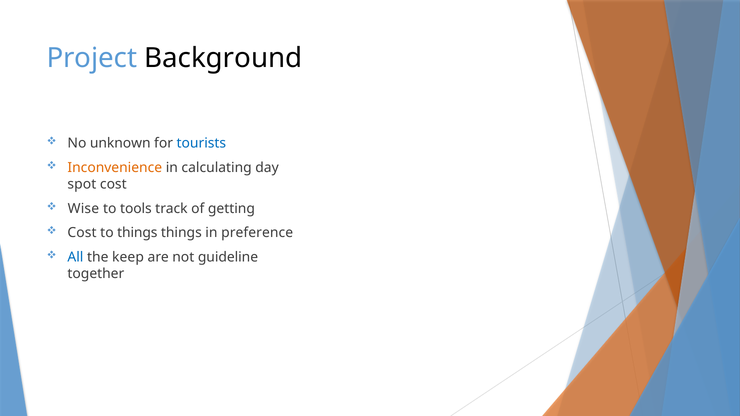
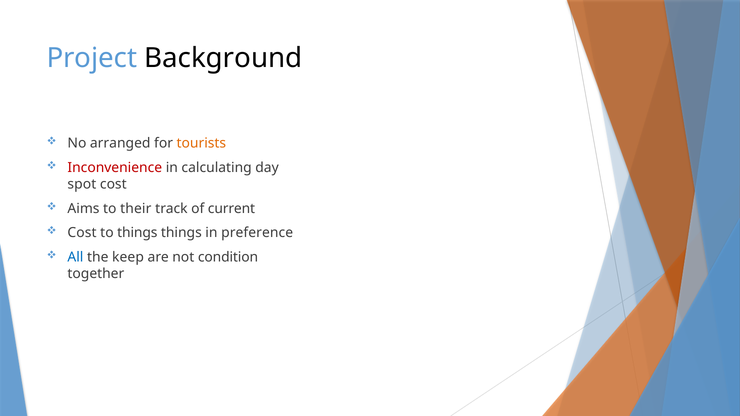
unknown: unknown -> arranged
tourists colour: blue -> orange
Inconvenience colour: orange -> red
Wise: Wise -> Aims
tools: tools -> their
getting: getting -> current
guideline: guideline -> condition
